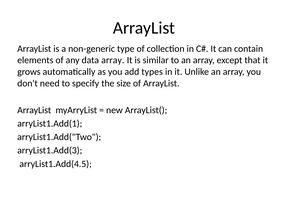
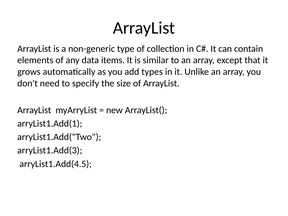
data array: array -> items
